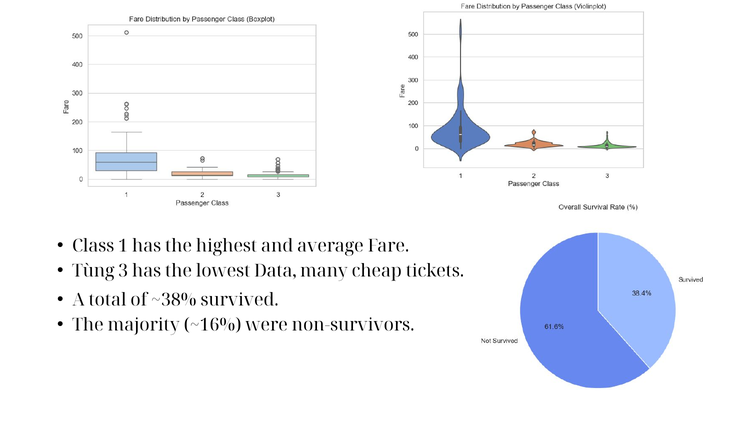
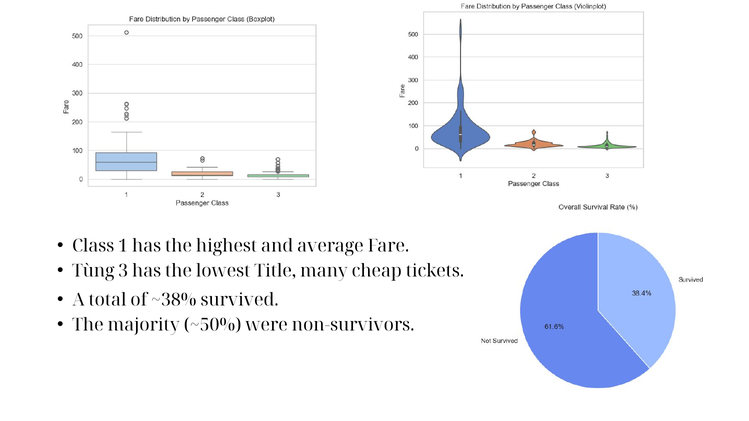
Data: Data -> Title
~16%: ~16% -> ~50%
